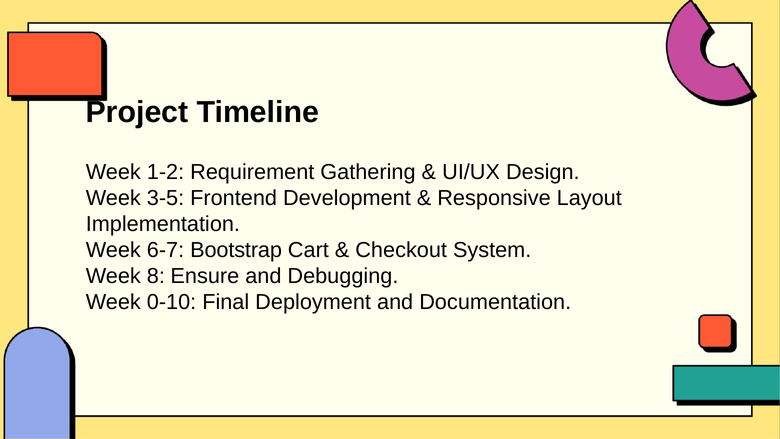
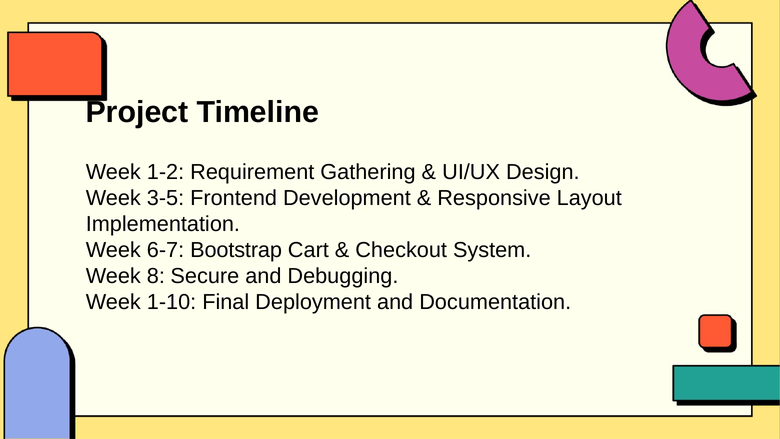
Ensure: Ensure -> Secure
0-10: 0-10 -> 1-10
